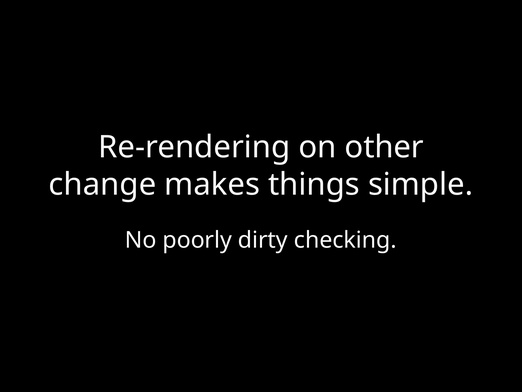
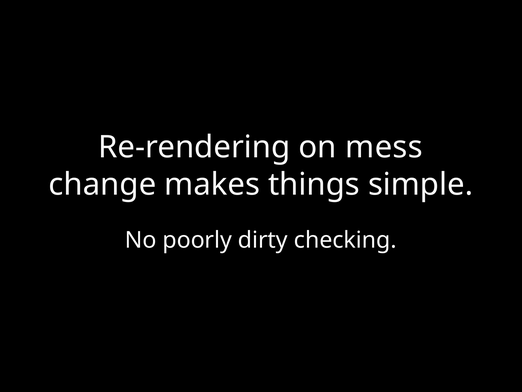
other: other -> mess
